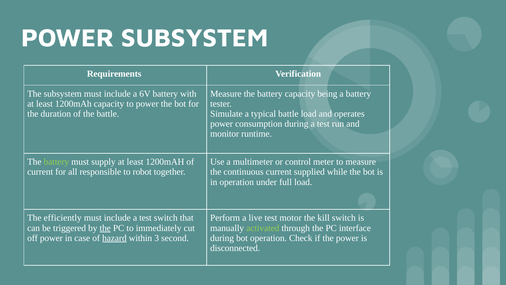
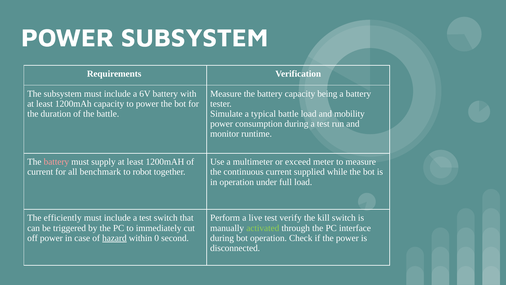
operates: operates -> mobility
battery at (56, 162) colour: light green -> pink
control: control -> exceed
responsible: responsible -> benchmark
motor: motor -> verify
the at (105, 228) underline: present -> none
3: 3 -> 0
